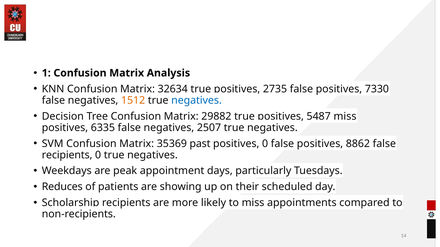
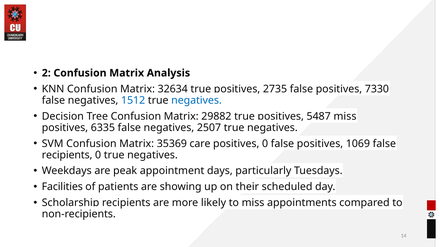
1: 1 -> 2
1512 colour: orange -> blue
past: past -> care
8862: 8862 -> 1069
Reduces: Reduces -> Facilities
